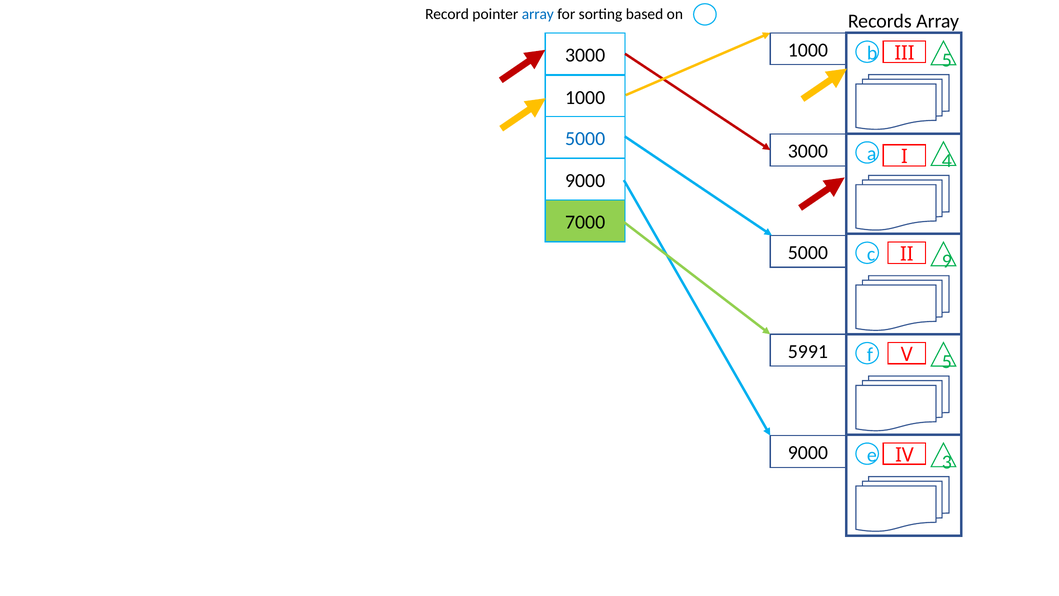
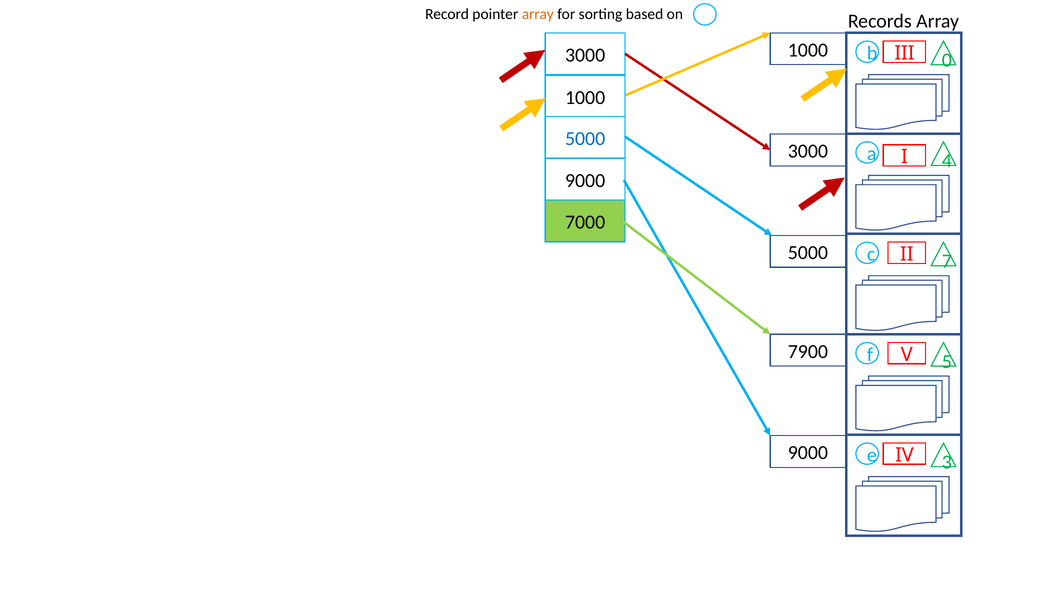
array at (538, 14) colour: blue -> orange
III 5: 5 -> 0
9: 9 -> 7
5991: 5991 -> 7900
